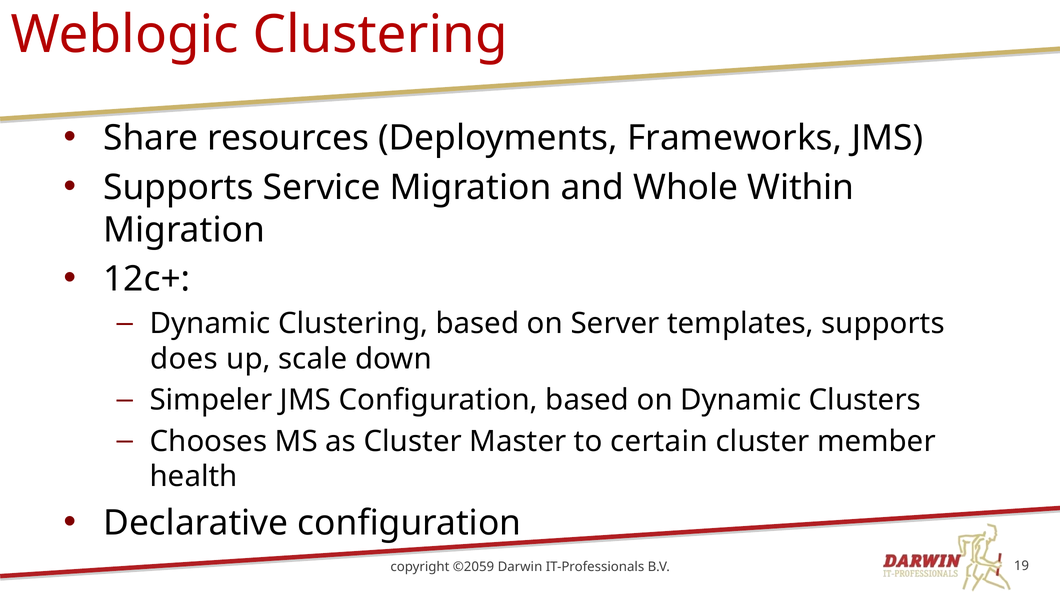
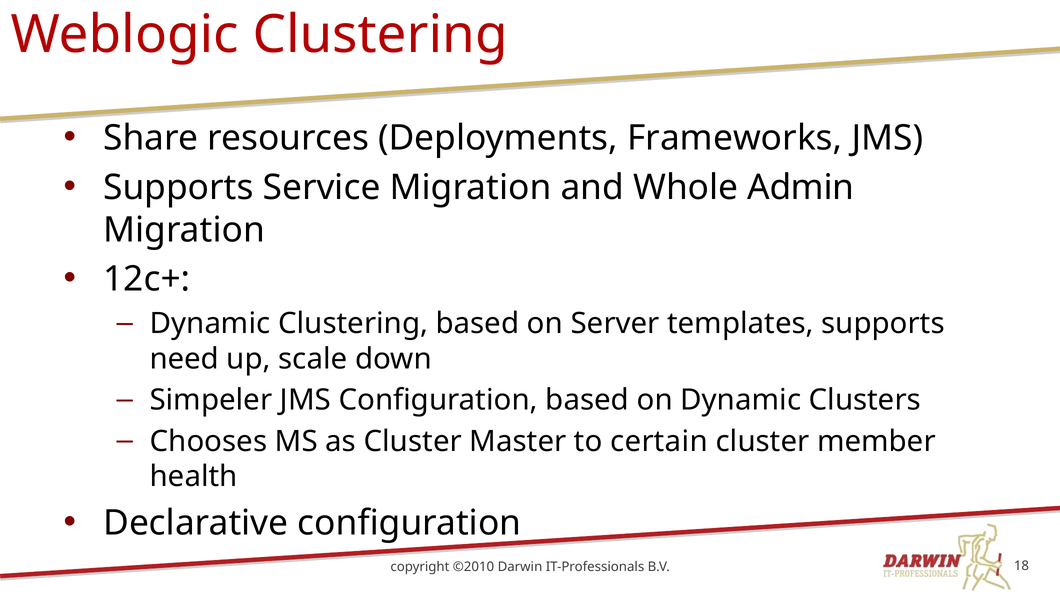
Within: Within -> Admin
does: does -> need
©2059: ©2059 -> ©2010
19: 19 -> 18
